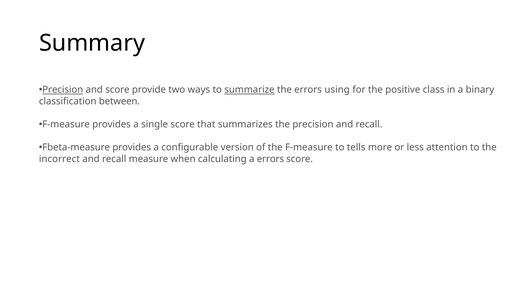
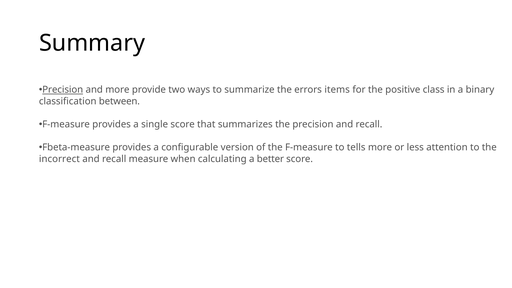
and score: score -> more
summarize underline: present -> none
using: using -> items
a errors: errors -> better
